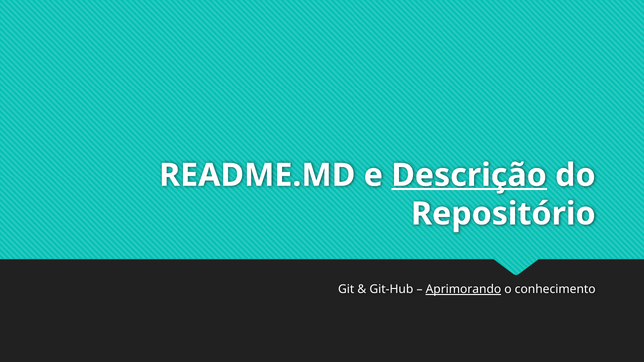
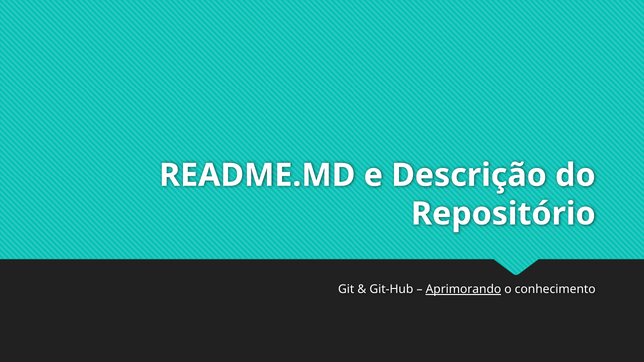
Descrição underline: present -> none
